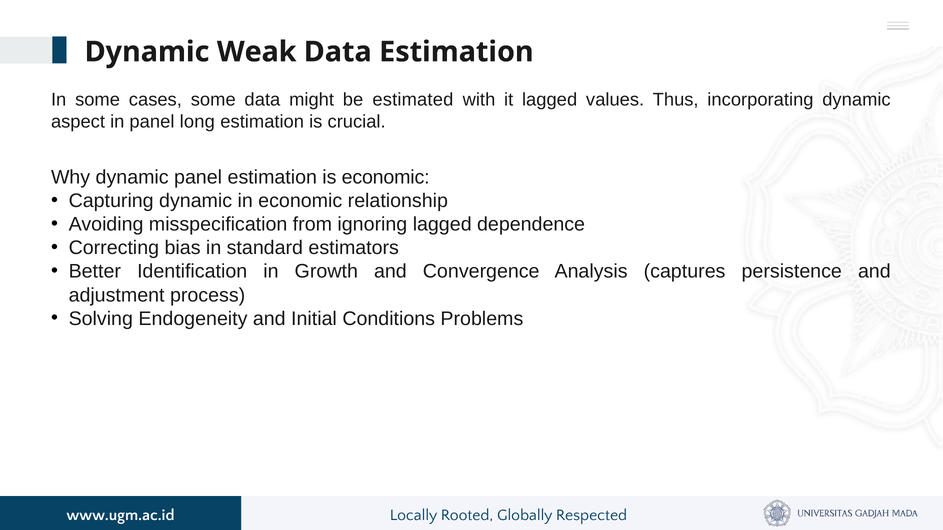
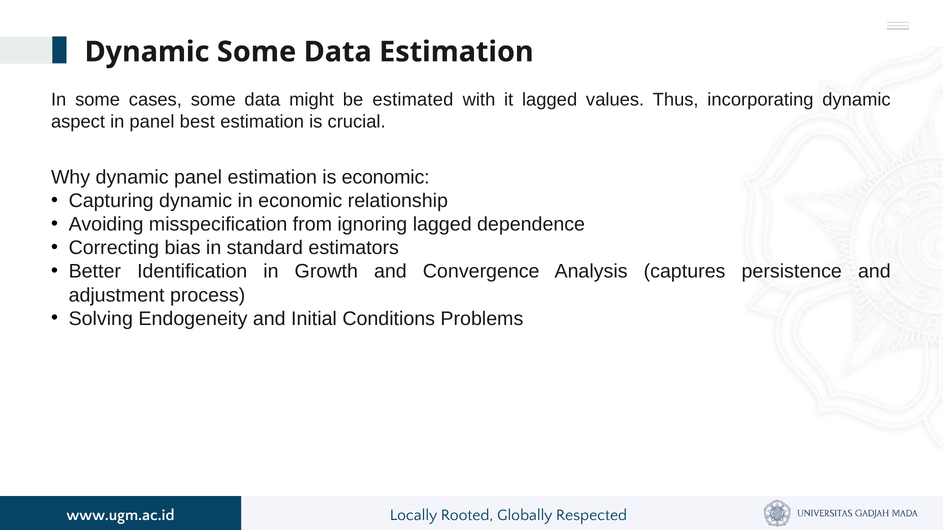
Dynamic Weak: Weak -> Some
long: long -> best
